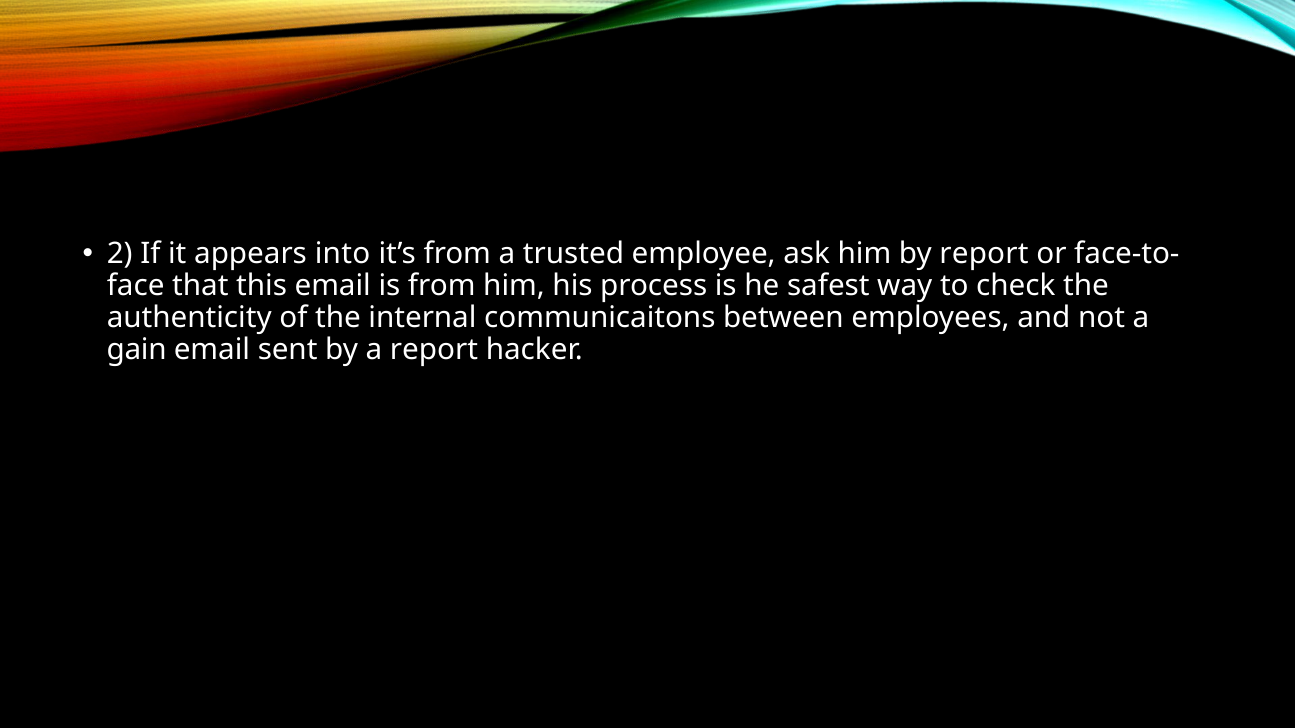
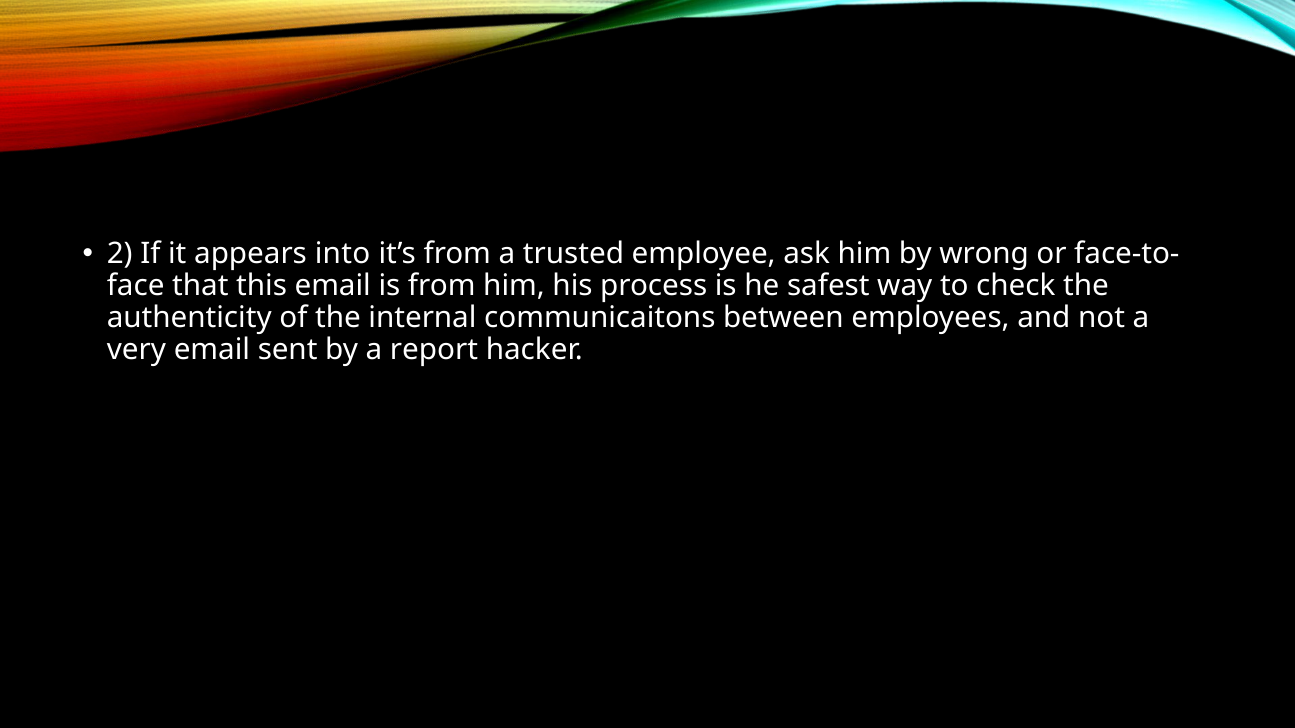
by report: report -> wrong
gain: gain -> very
